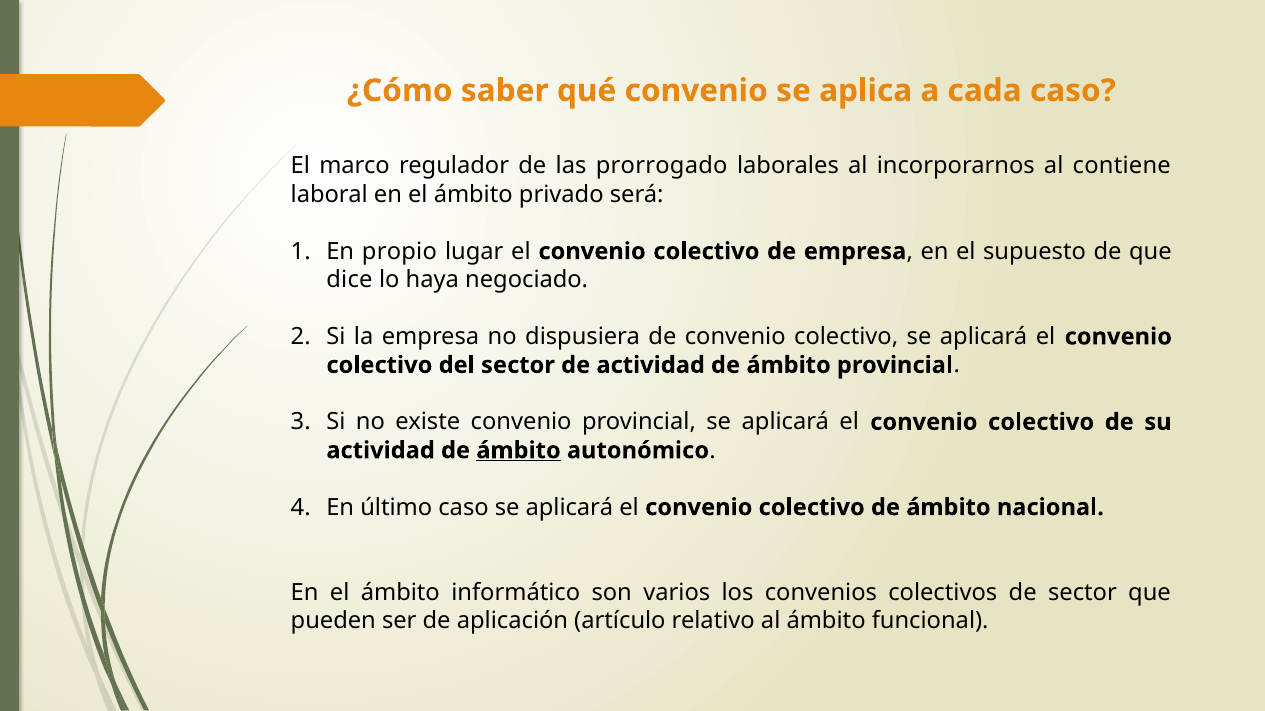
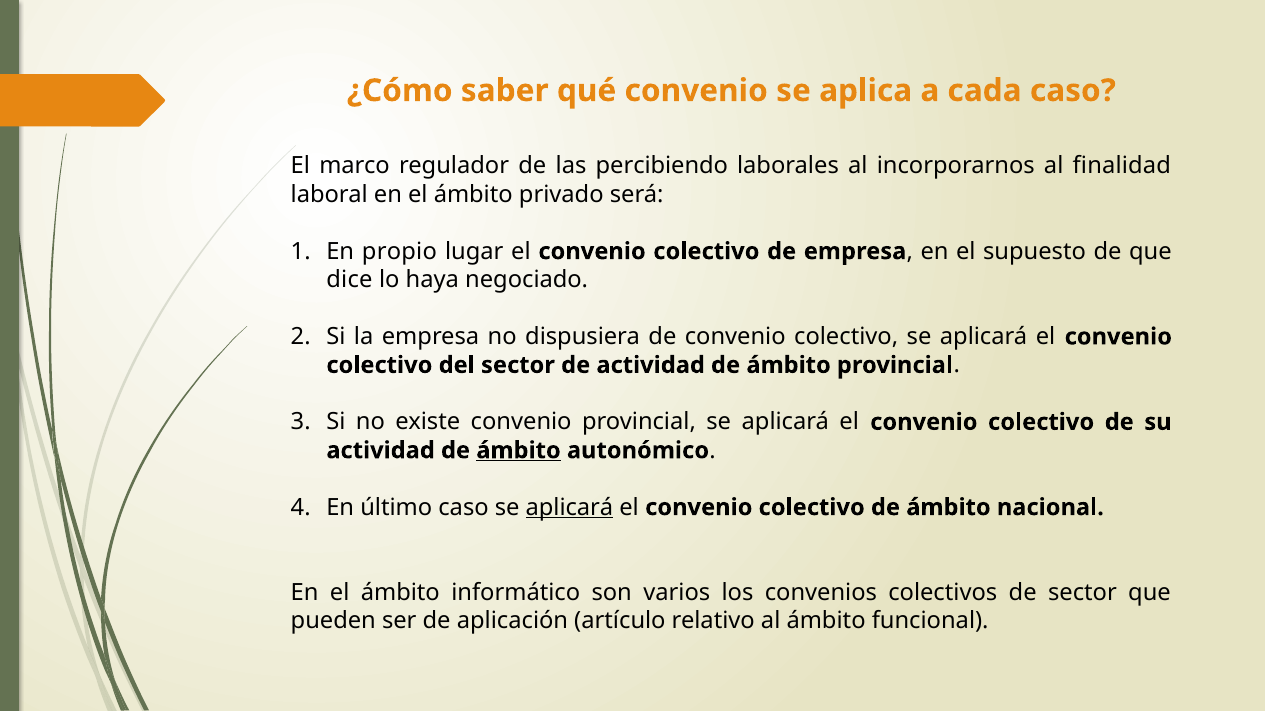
prorrogado: prorrogado -> percibiendo
contiene: contiene -> finalidad
aplicará at (569, 508) underline: none -> present
